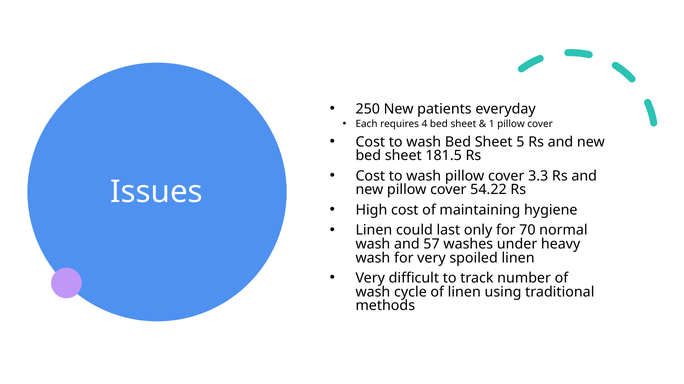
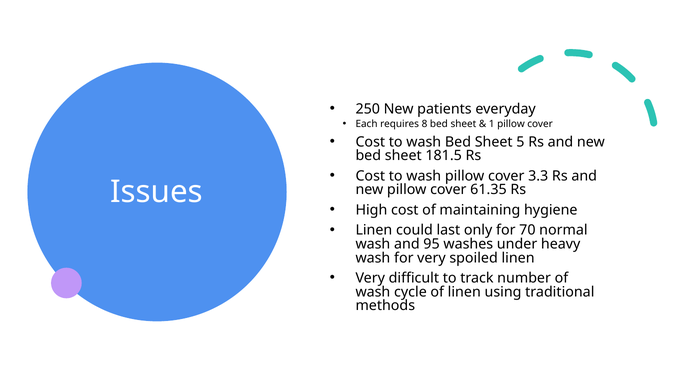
4: 4 -> 8
54.22: 54.22 -> 61.35
57: 57 -> 95
